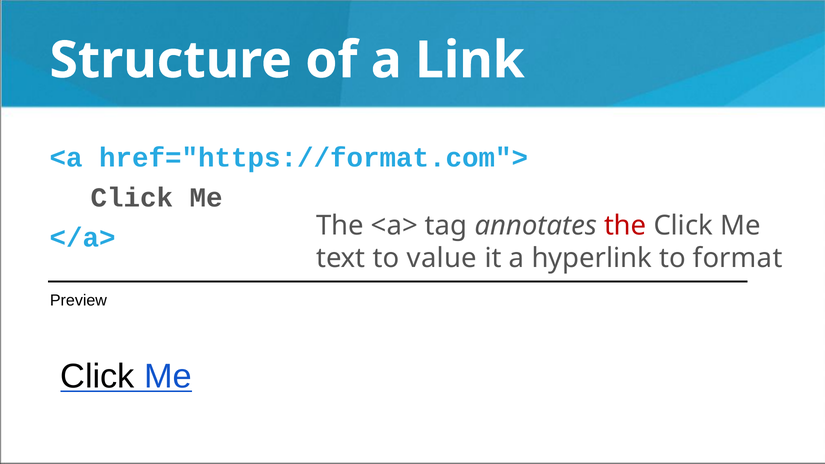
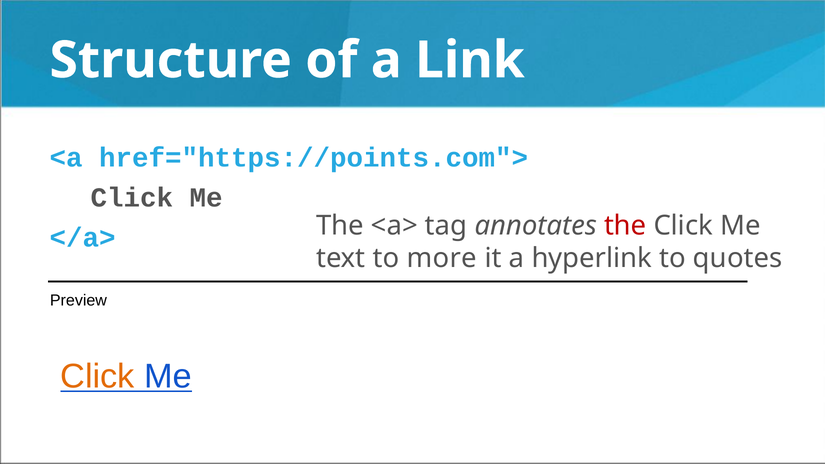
href="https://format.com">: href="https://format.com"> -> href="https://points.com">
value: value -> more
format: format -> quotes
Click at (97, 376) colour: black -> orange
